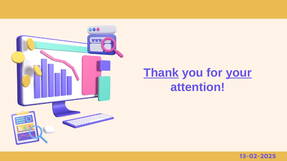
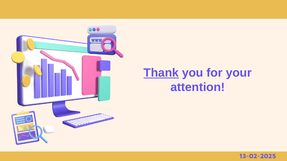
your underline: present -> none
